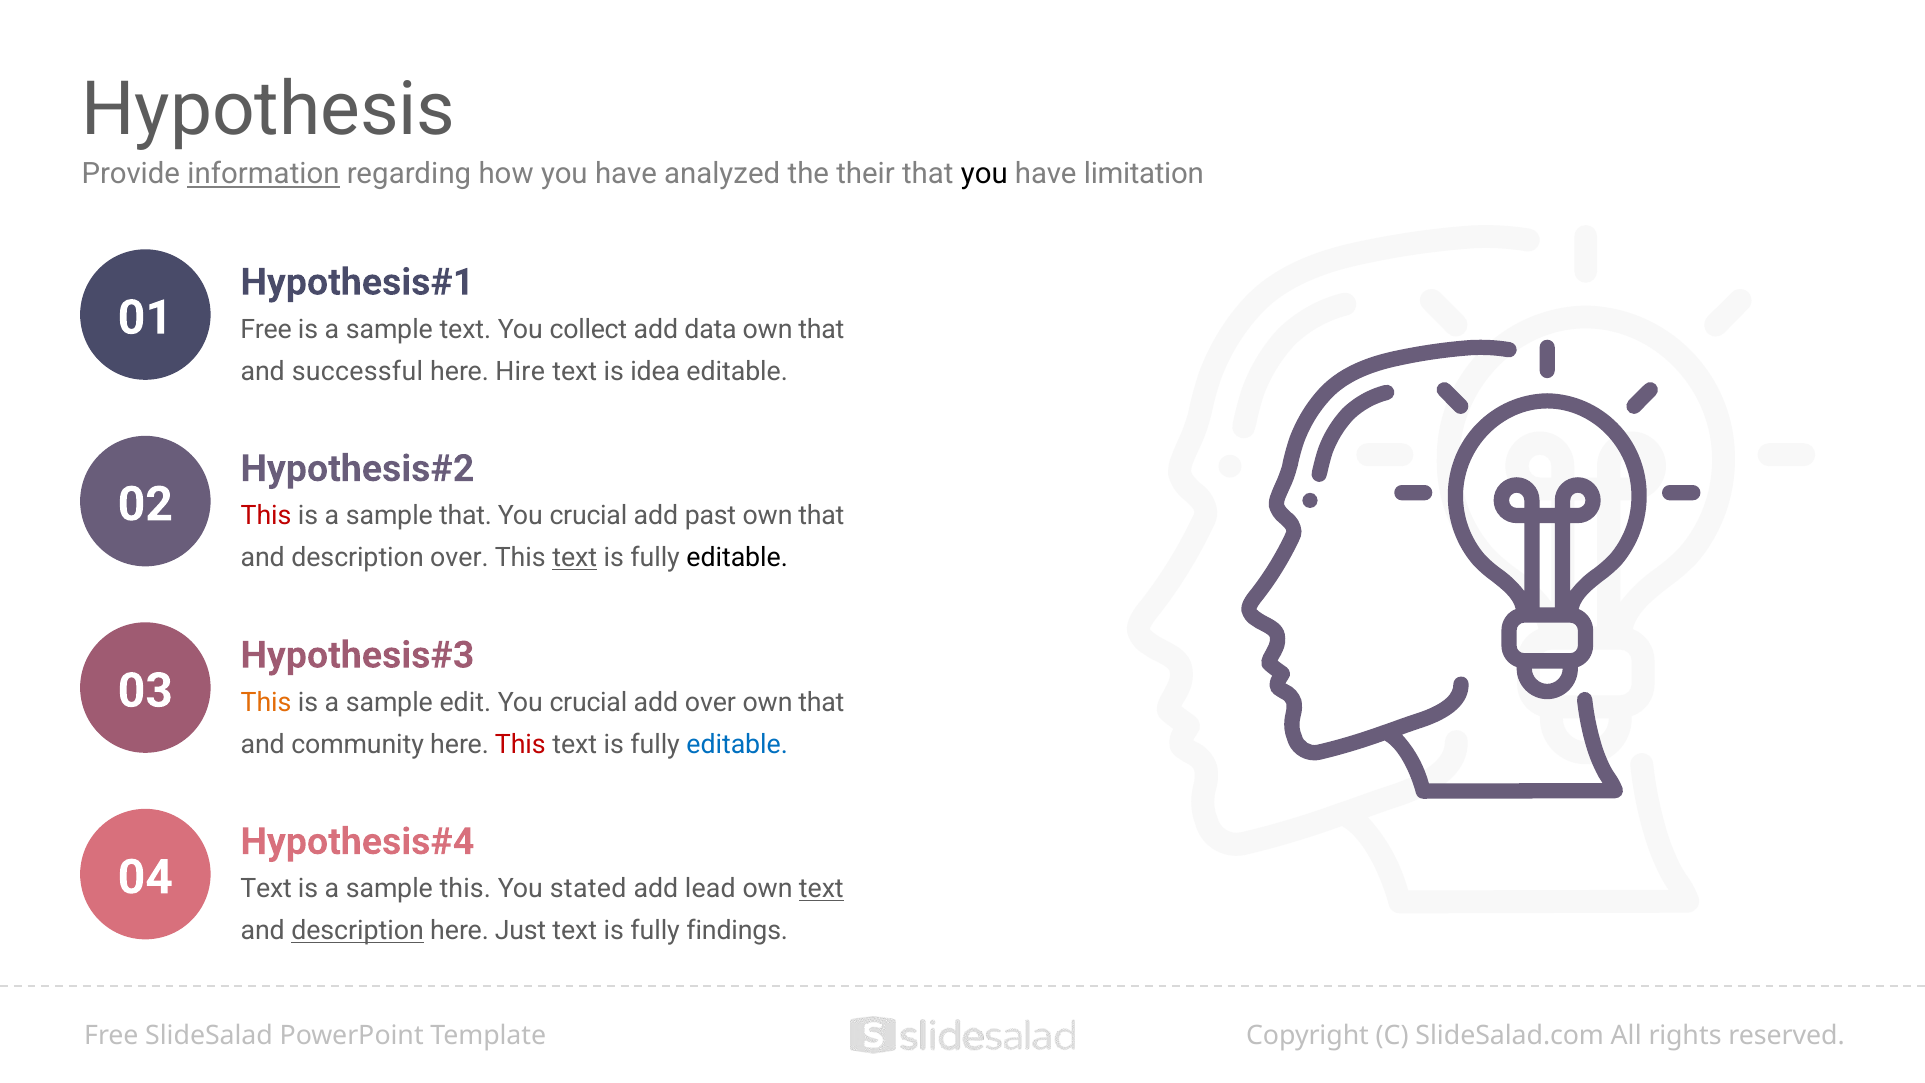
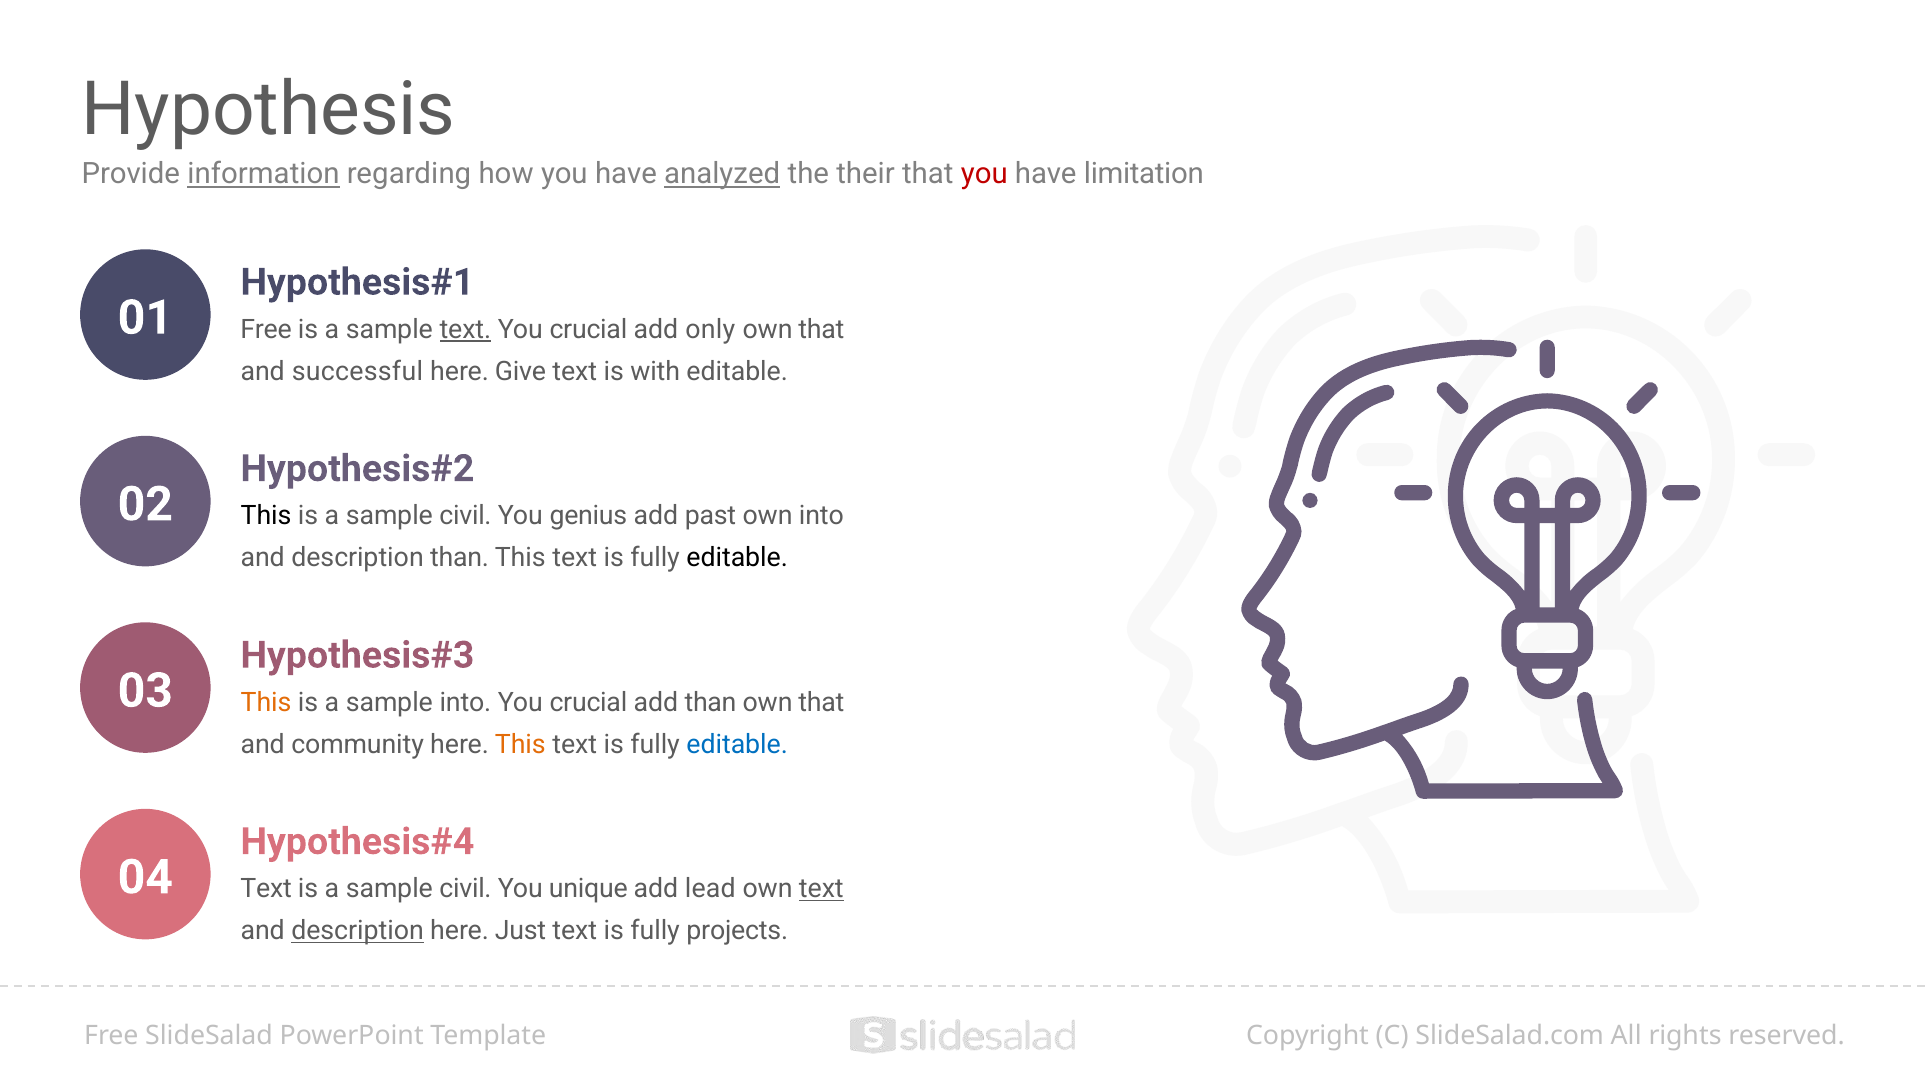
analyzed underline: none -> present
you at (984, 174) colour: black -> red
text at (465, 330) underline: none -> present
collect at (588, 330): collect -> crucial
data: data -> only
Hire: Hire -> Give
idea: idea -> with
This at (266, 516) colour: red -> black
that at (465, 516): that -> civil
crucial at (588, 516): crucial -> genius
that at (821, 516): that -> into
description over: over -> than
text at (575, 558) underline: present -> none
sample edit: edit -> into
add over: over -> than
This at (520, 744) colour: red -> orange
this at (465, 889): this -> civil
stated: stated -> unique
findings: findings -> projects
